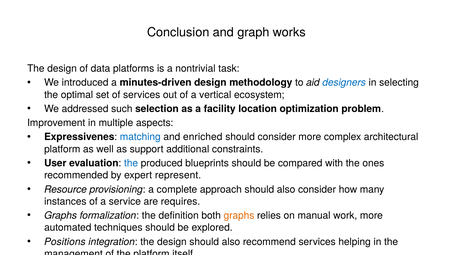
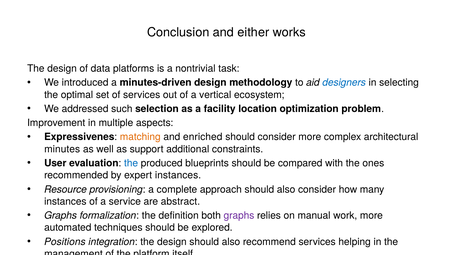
graph: graph -> either
matching colour: blue -> orange
platform at (62, 149): platform -> minutes
expert represent: represent -> instances
requires: requires -> abstract
graphs at (239, 215) colour: orange -> purple
